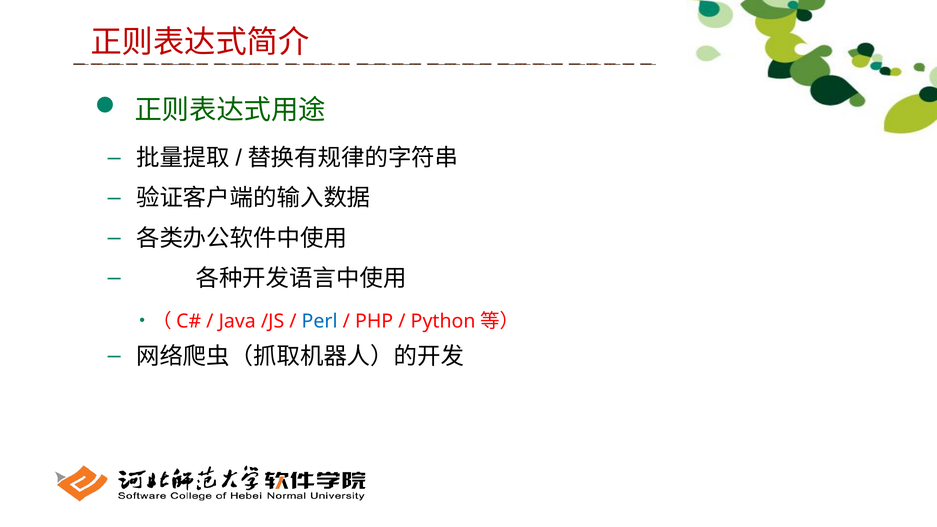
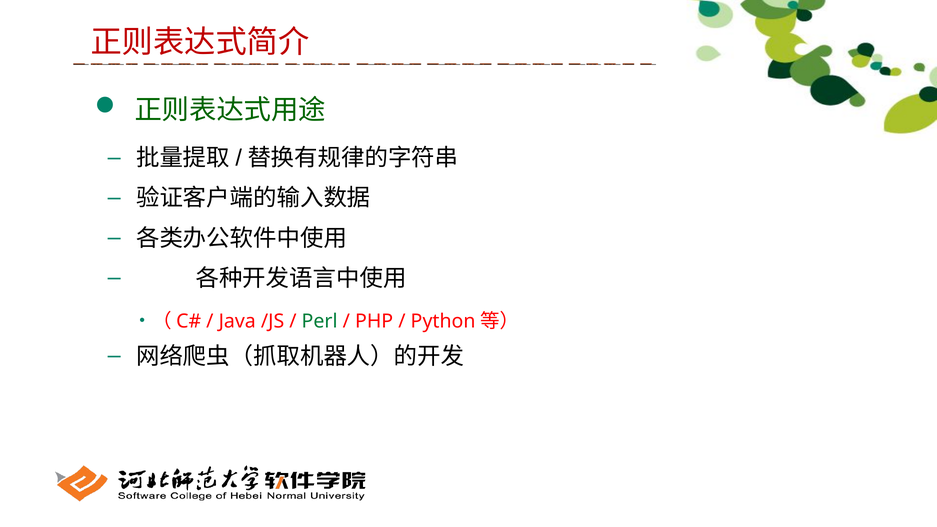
Perl colour: blue -> green
